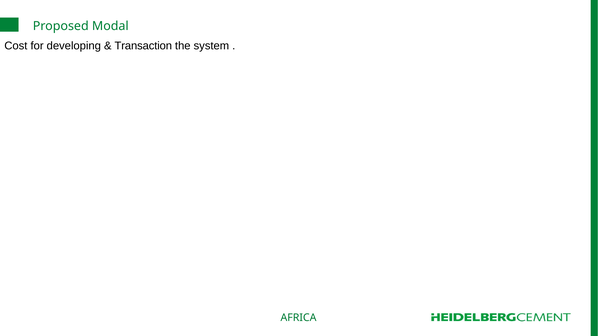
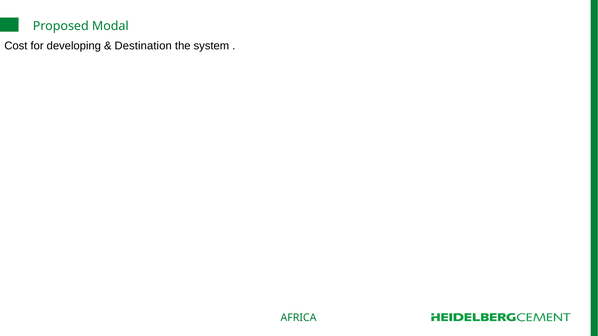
Transaction: Transaction -> Destination
